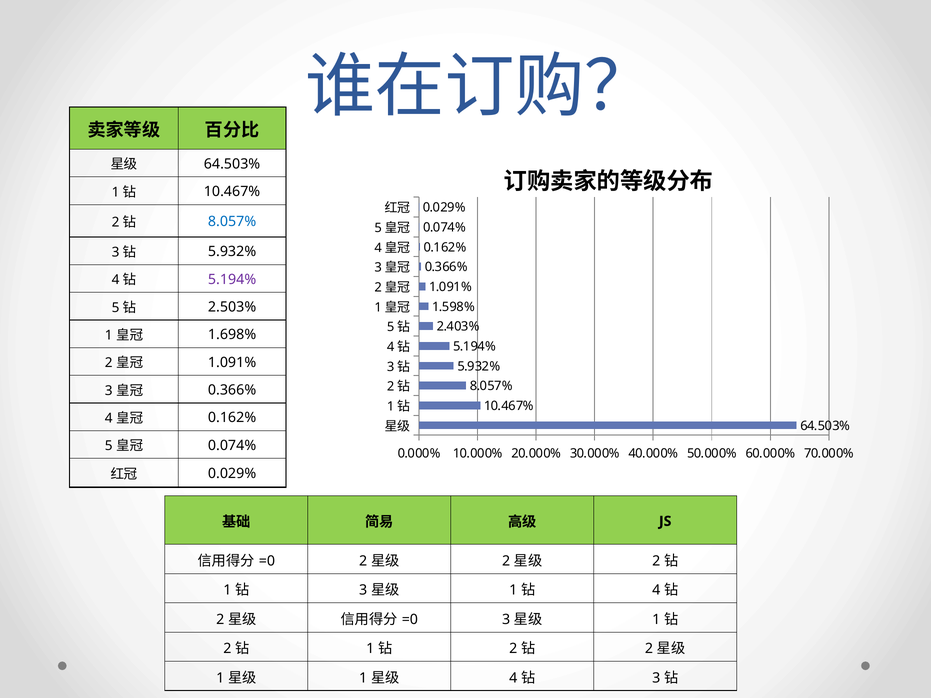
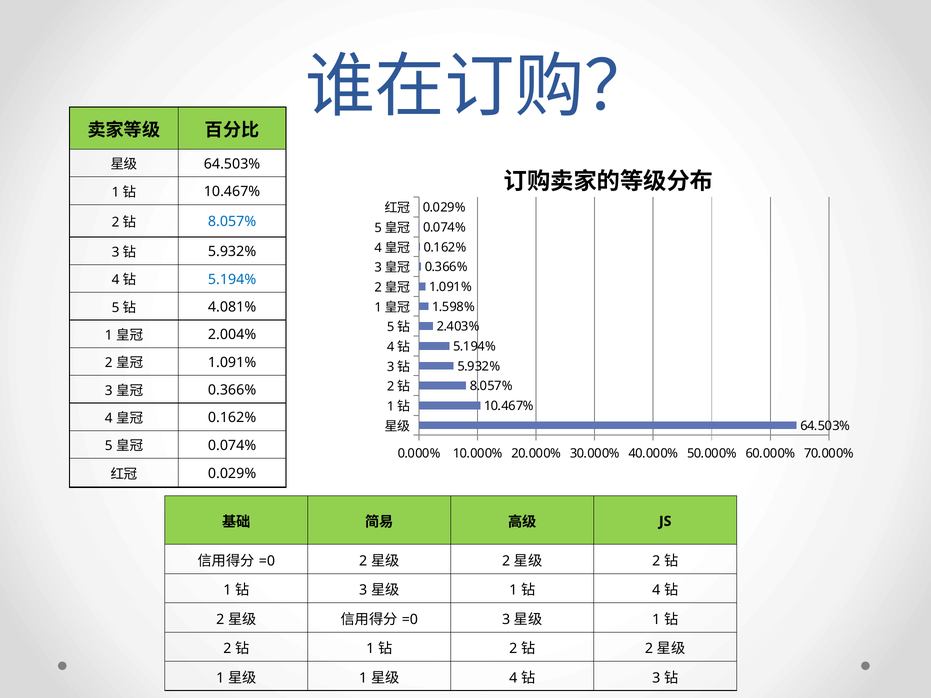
5.194% at (232, 279) colour: purple -> blue
2.503%: 2.503% -> 4.081%
1.698%: 1.698% -> 2.004%
